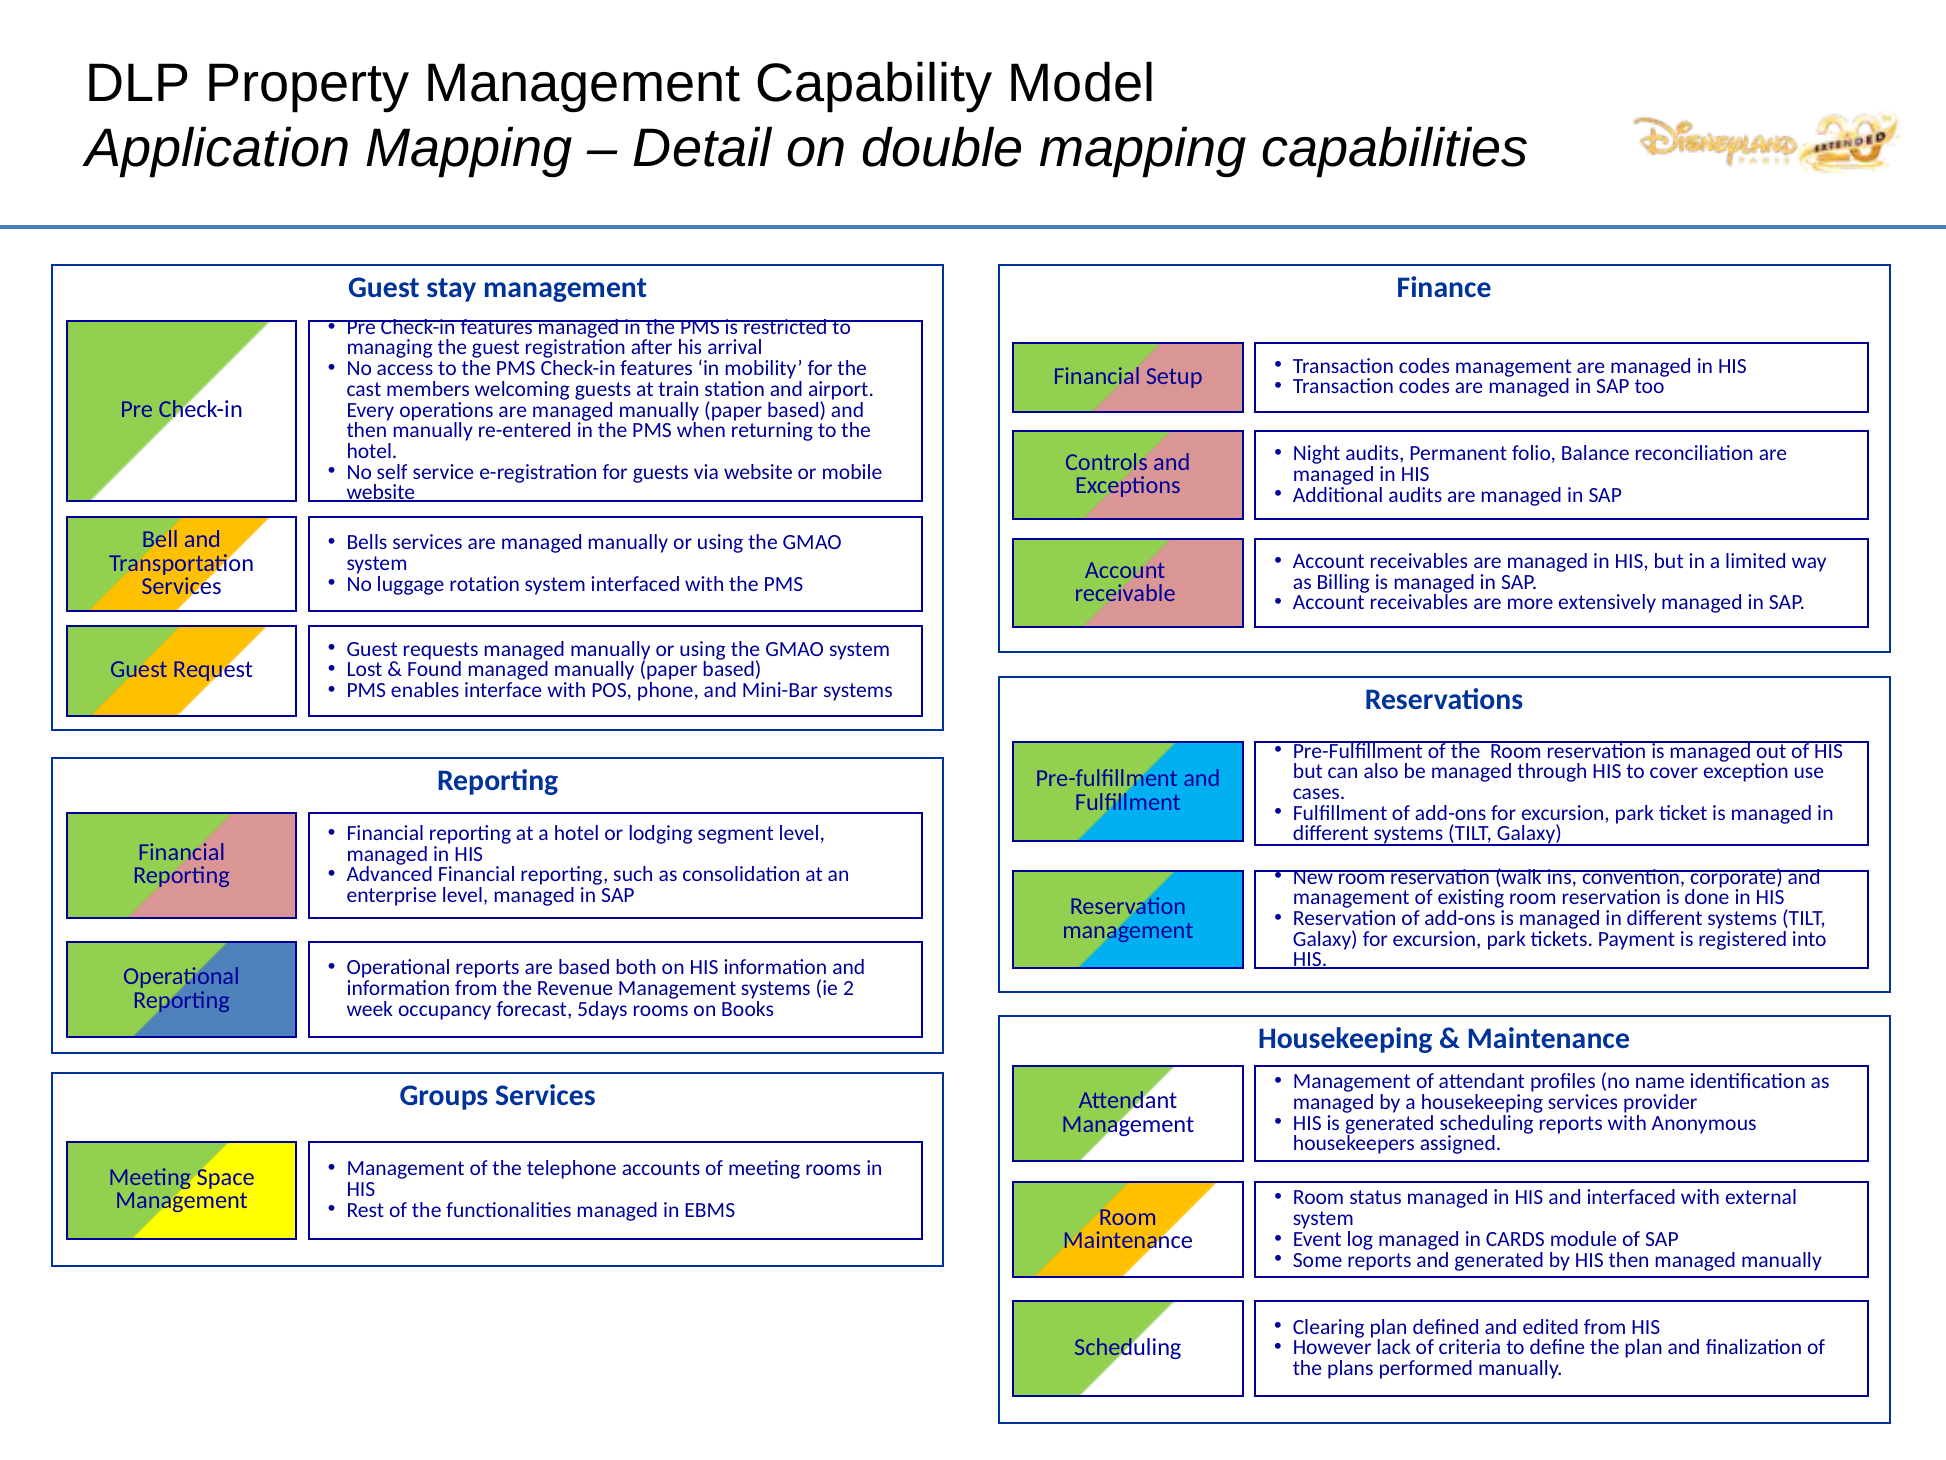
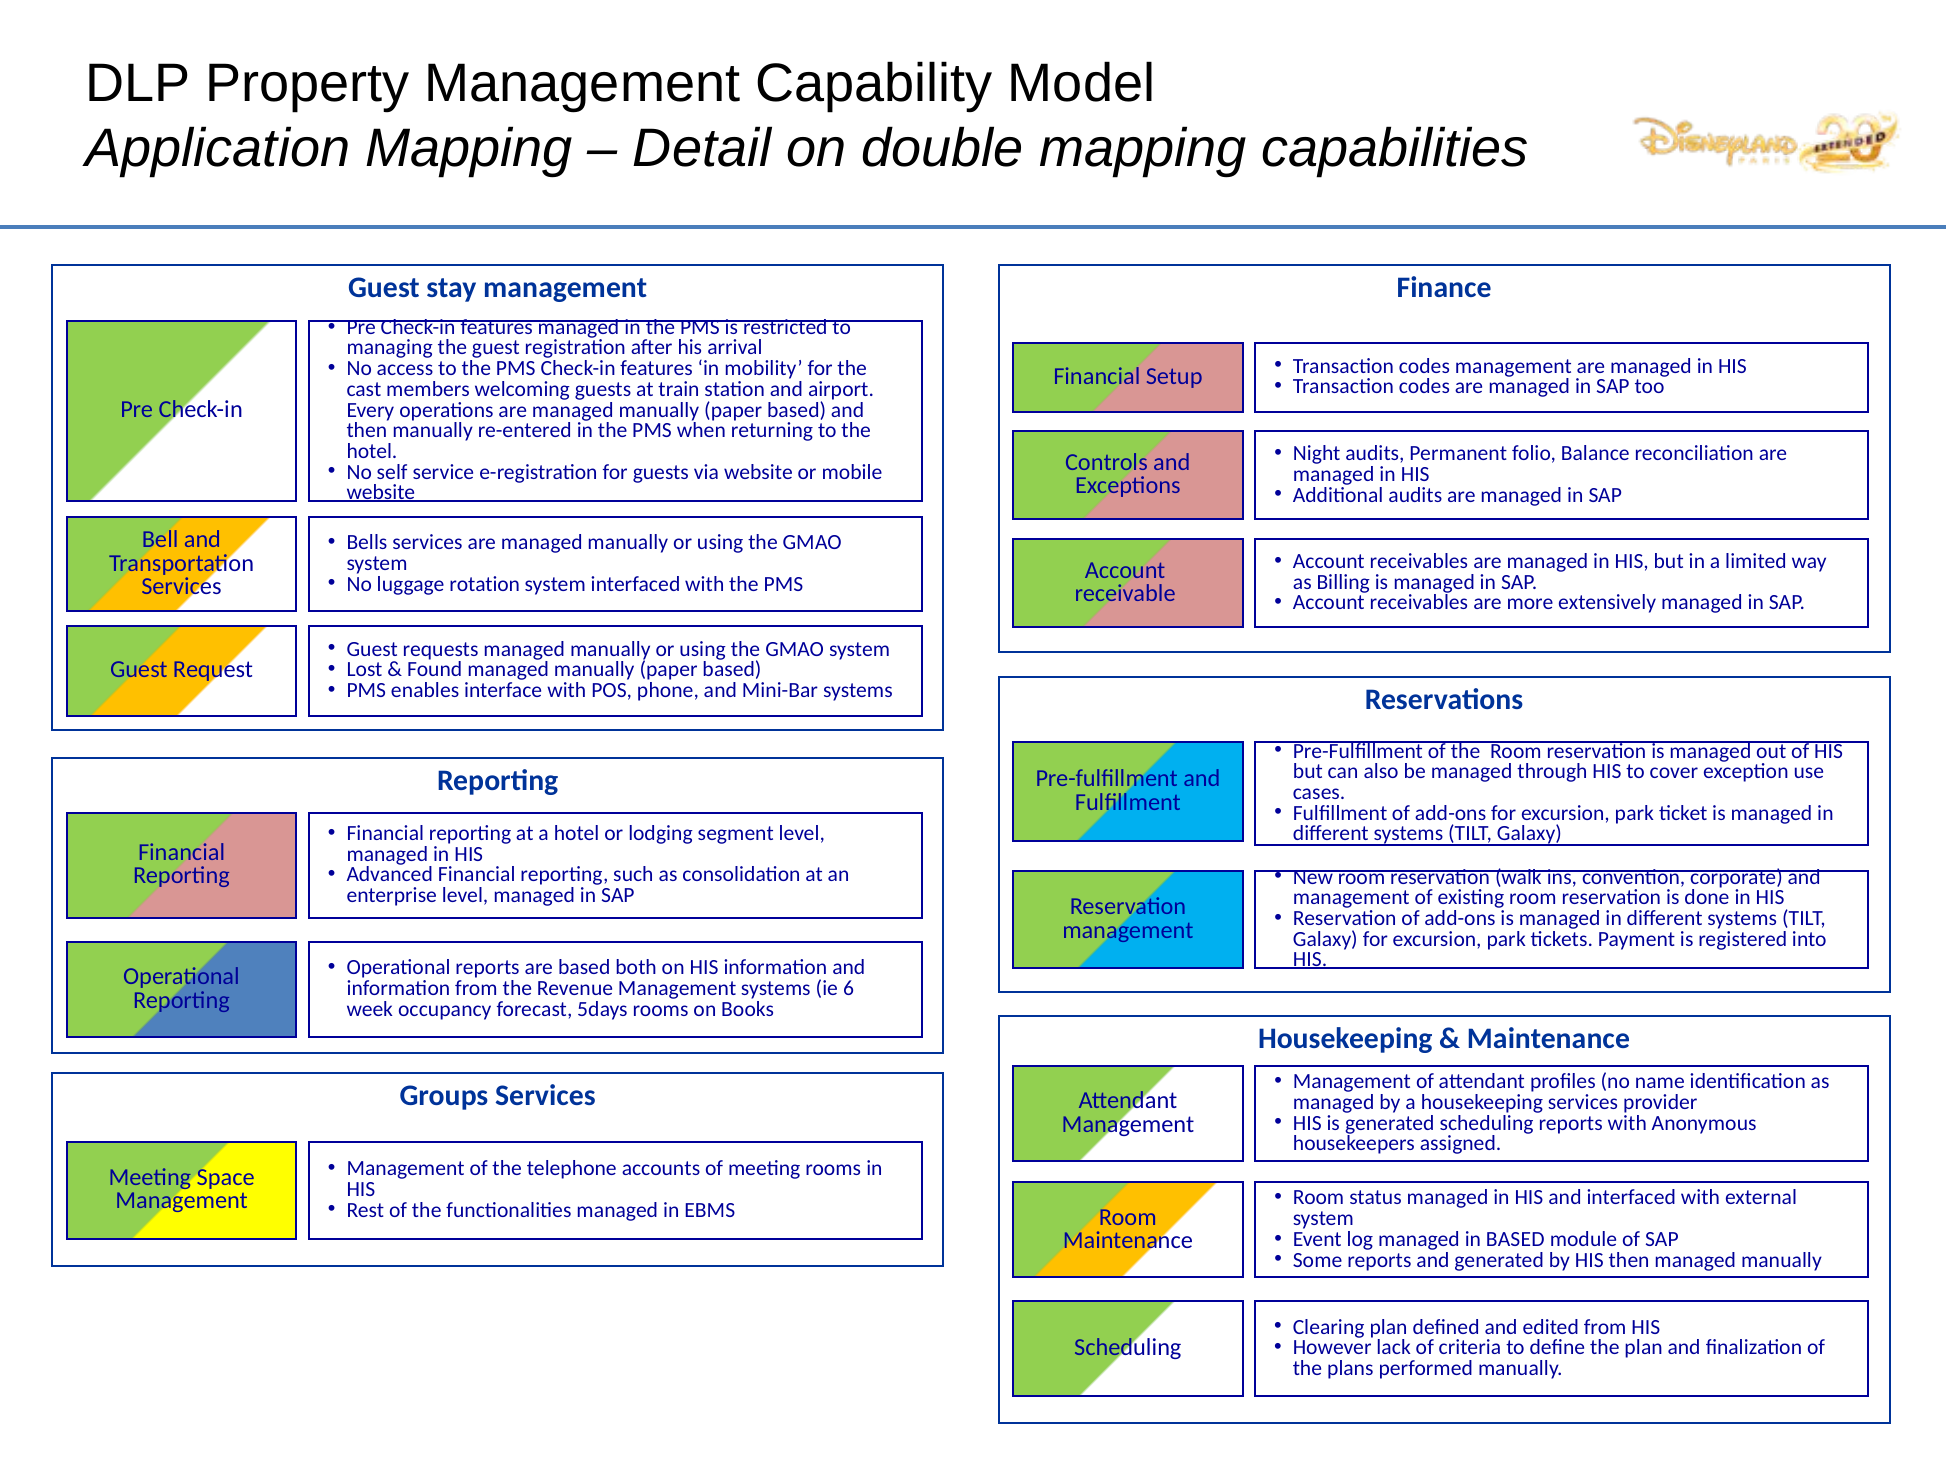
2: 2 -> 6
in CARDS: CARDS -> BASED
